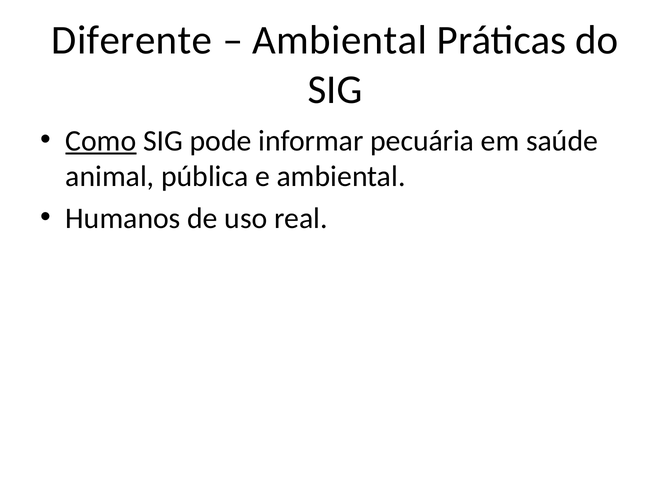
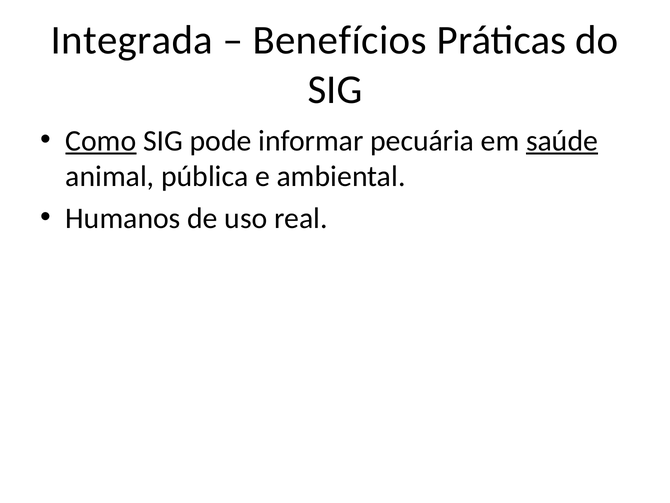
Diferente: Diferente -> Integrada
Ambiental at (340, 40): Ambiental -> Benefícios
saúde underline: none -> present
